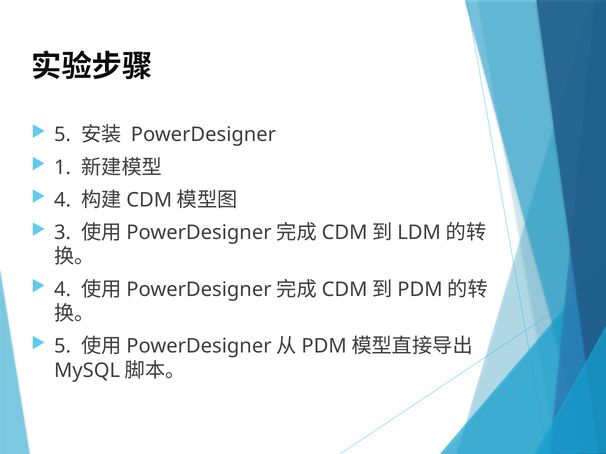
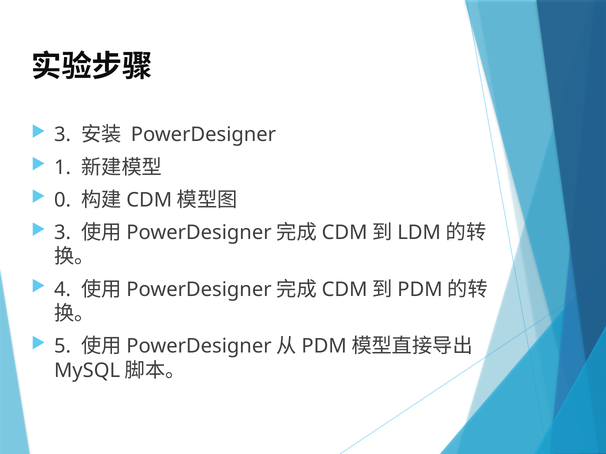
5 at (63, 135): 5 -> 3
4 at (63, 200): 4 -> 0
